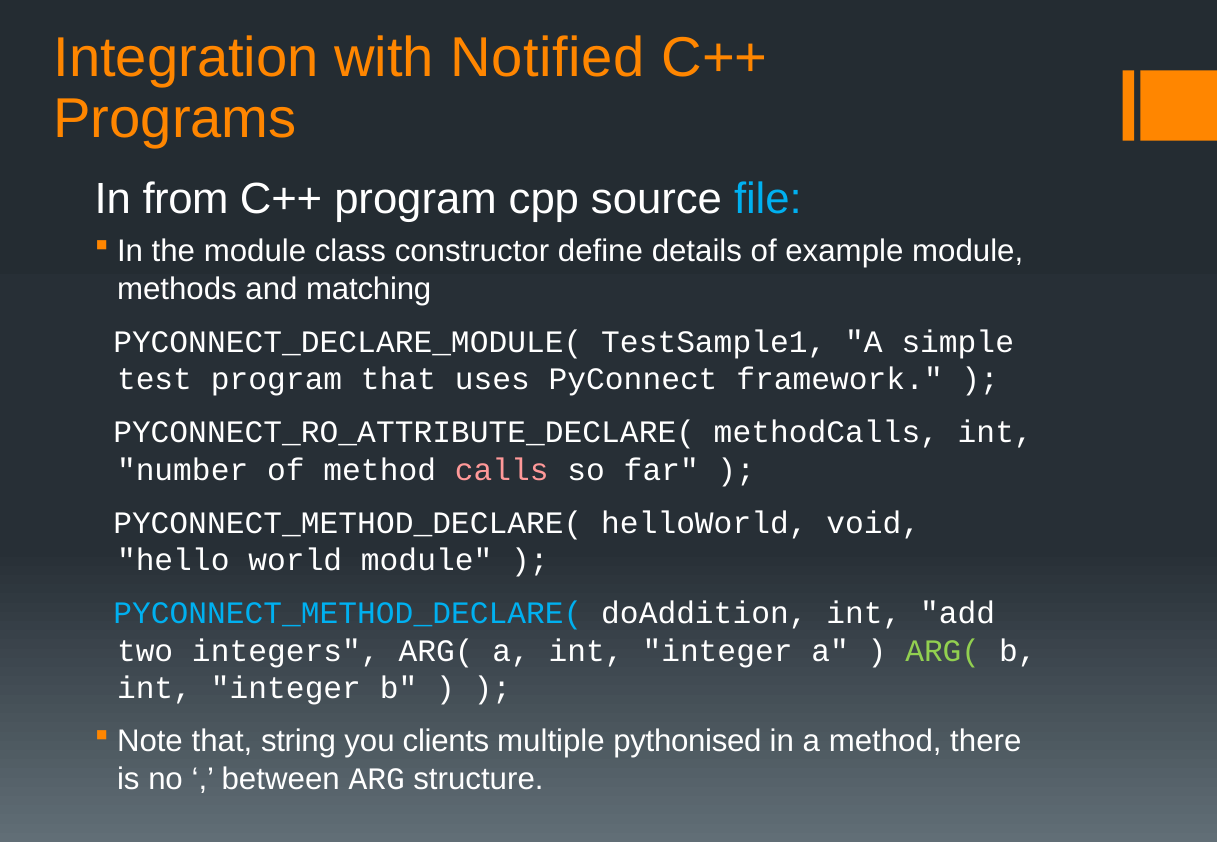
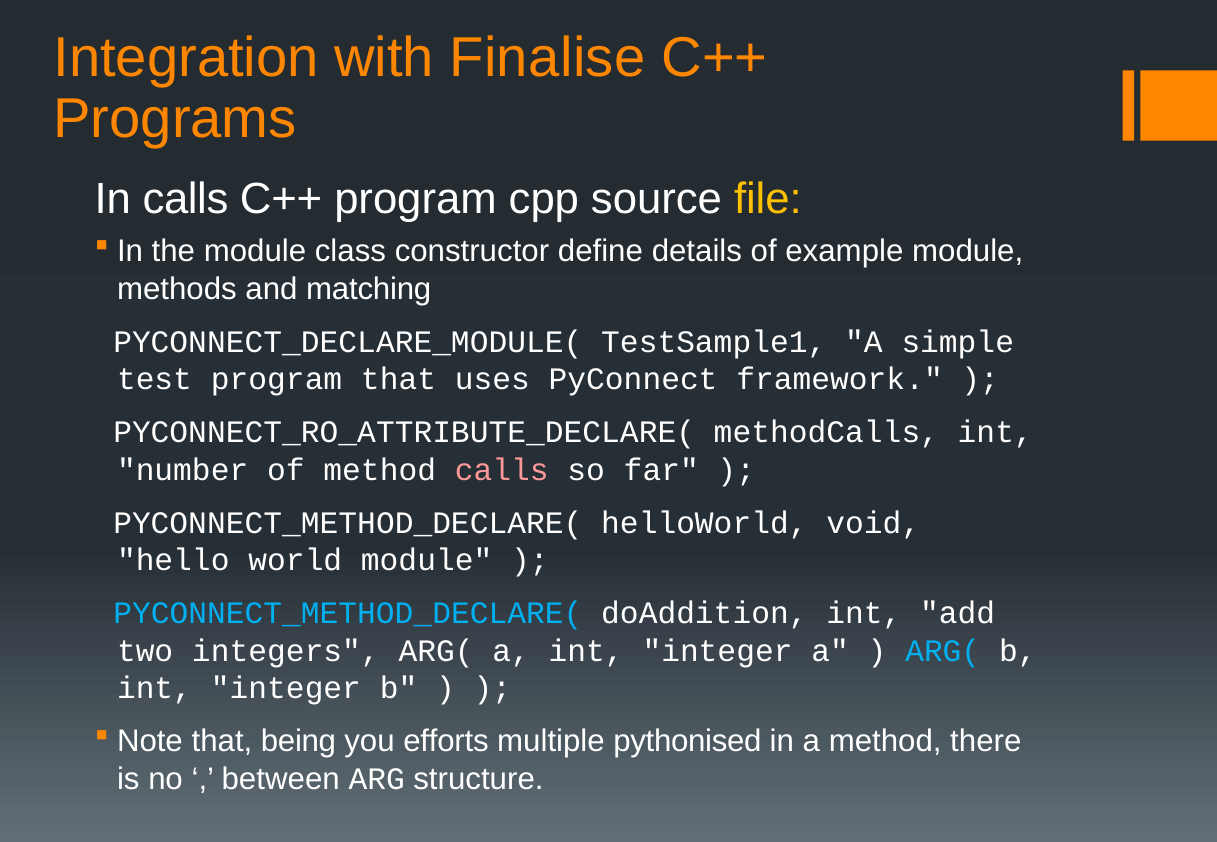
Notified: Notified -> Finalise
In from: from -> calls
file colour: light blue -> yellow
ARG( at (943, 651) colour: light green -> light blue
string: string -> being
clients: clients -> efforts
